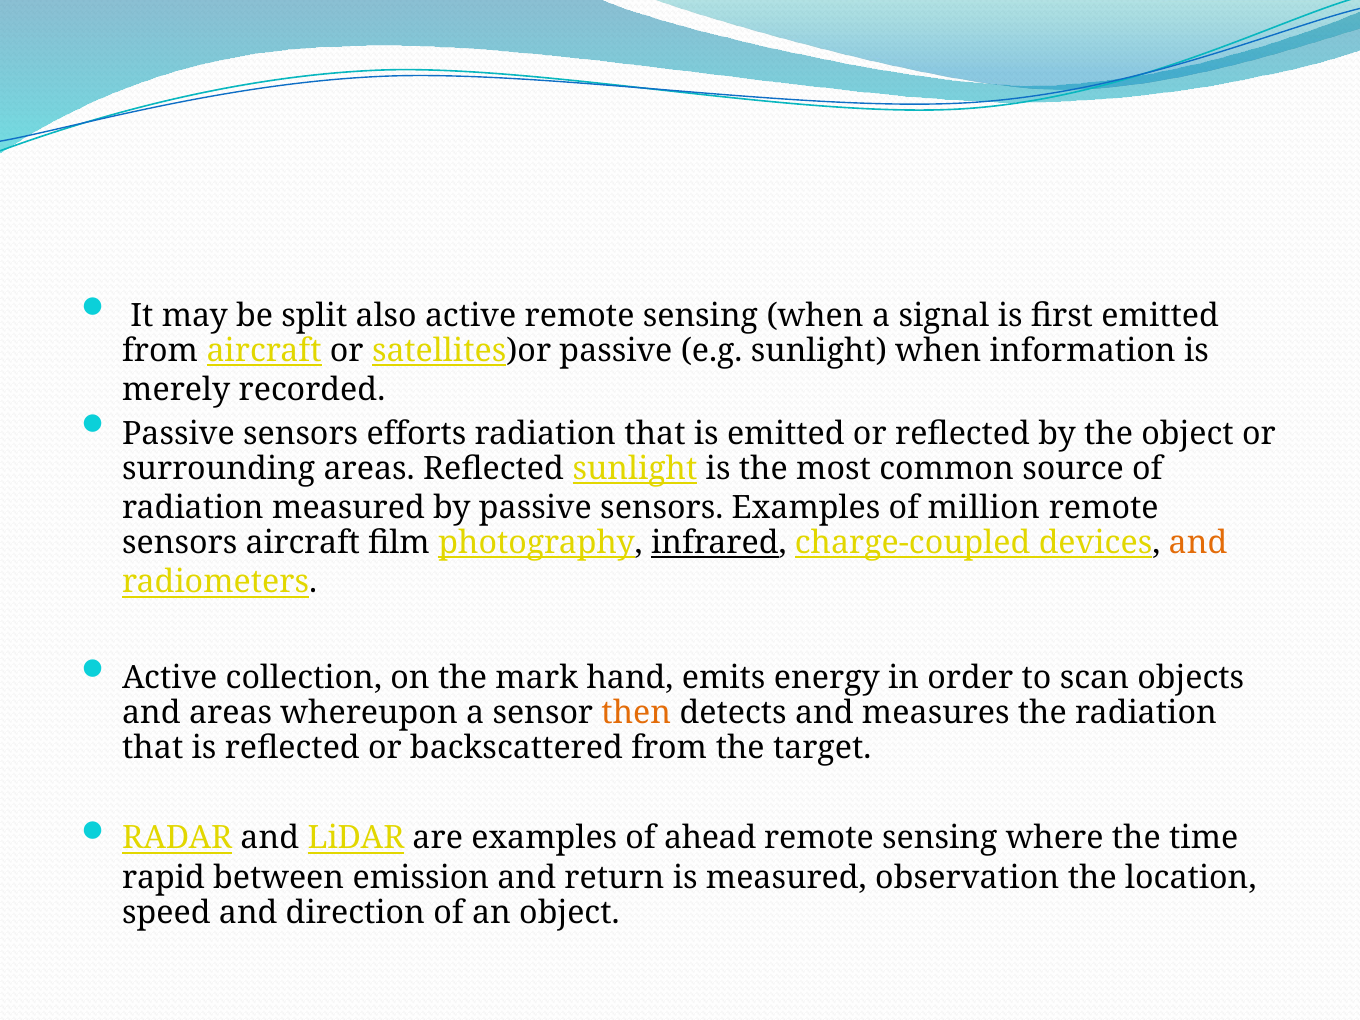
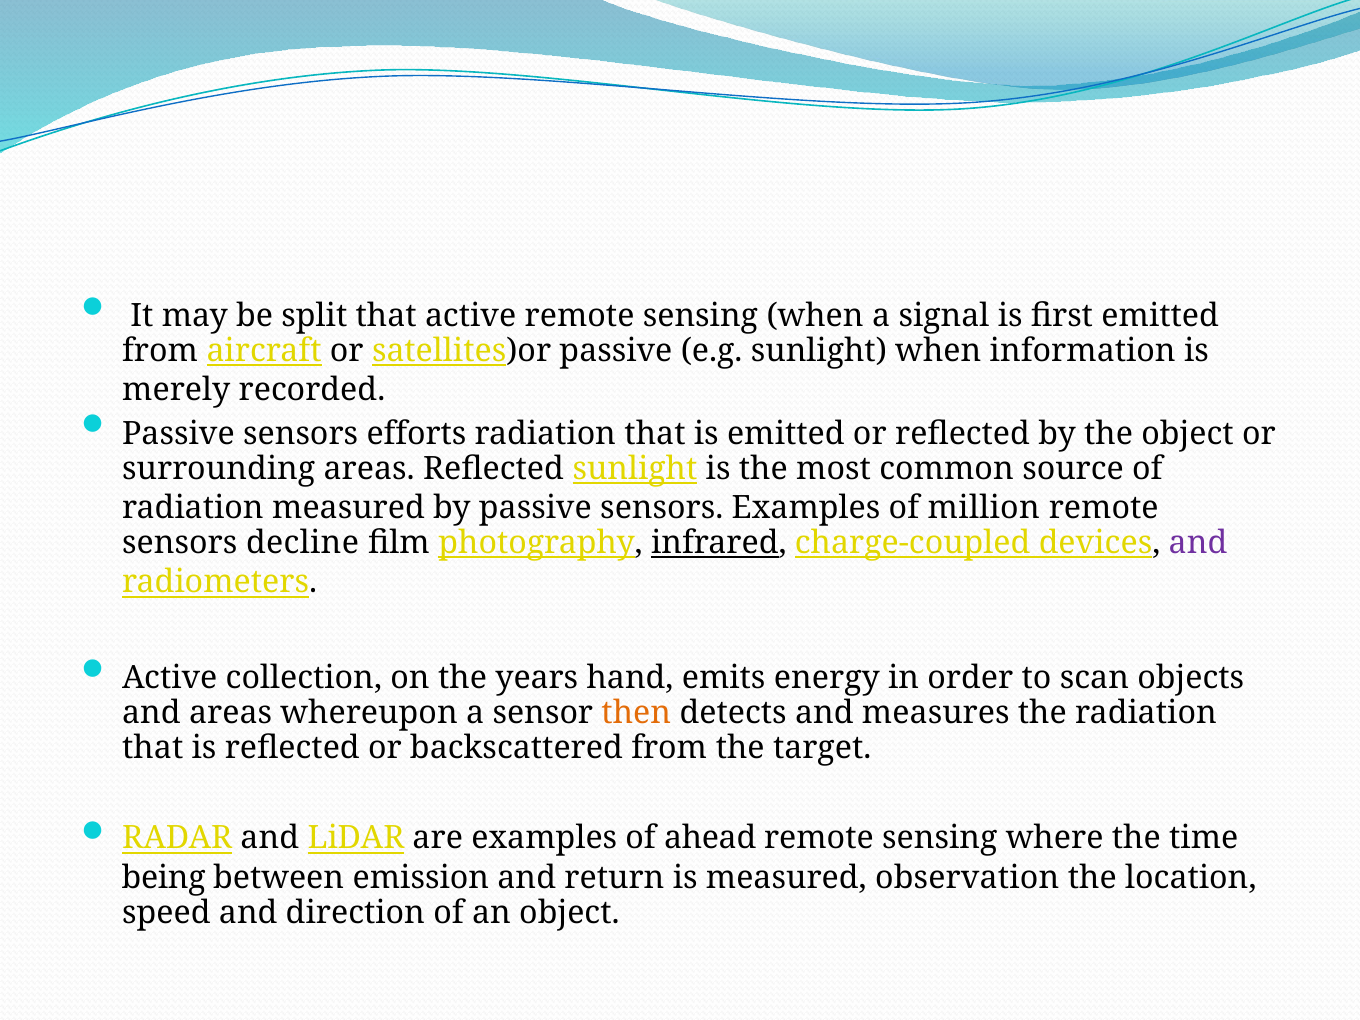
split also: also -> that
sensors aircraft: aircraft -> decline
and at (1198, 543) colour: orange -> purple
mark: mark -> years
rapid: rapid -> being
